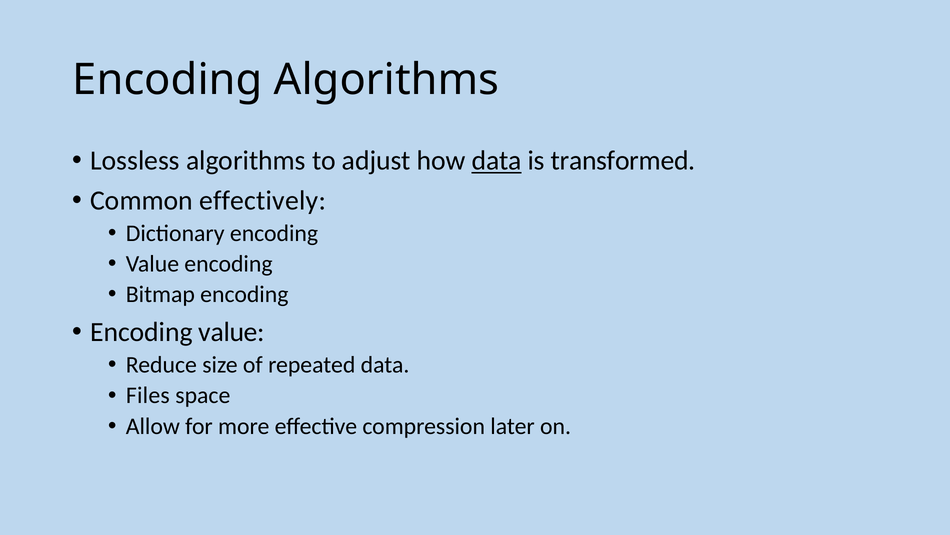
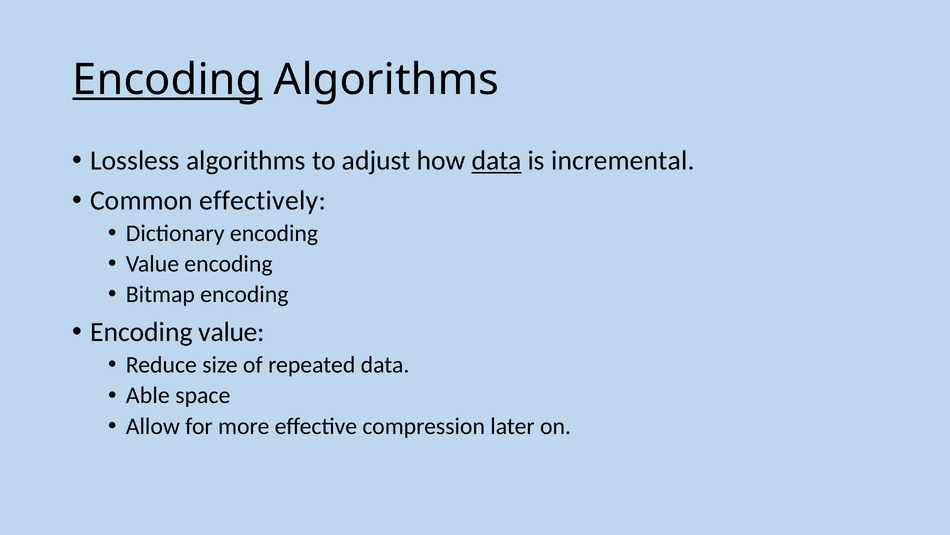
Encoding at (167, 80) underline: none -> present
transformed: transformed -> incremental
Files: Files -> Able
